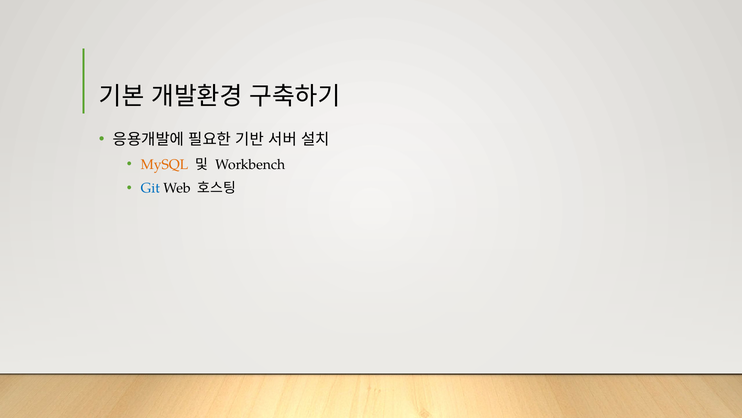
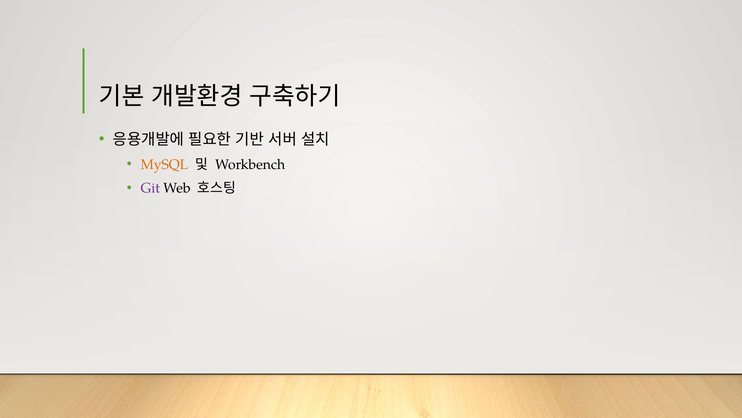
Git colour: blue -> purple
